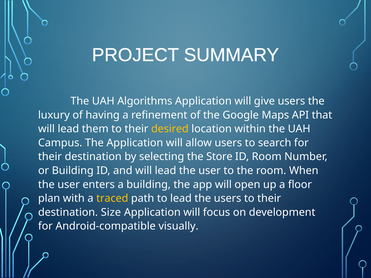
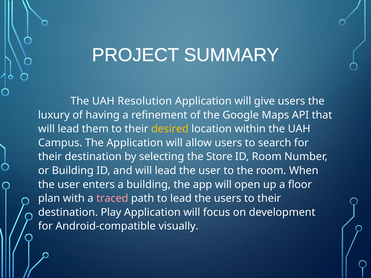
Algorithms: Algorithms -> Resolution
traced colour: yellow -> pink
Size: Size -> Play
